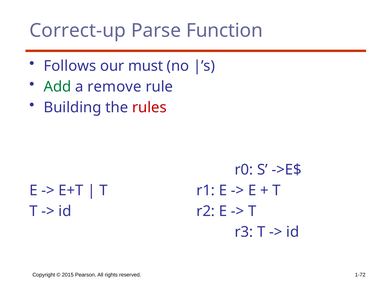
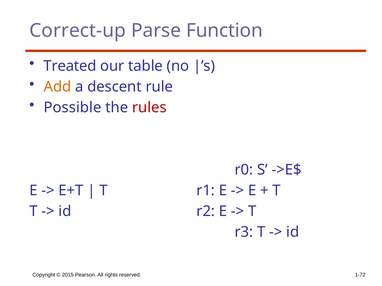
Follows: Follows -> Treated
must: must -> table
Add colour: green -> orange
remove: remove -> descent
Building: Building -> Possible
